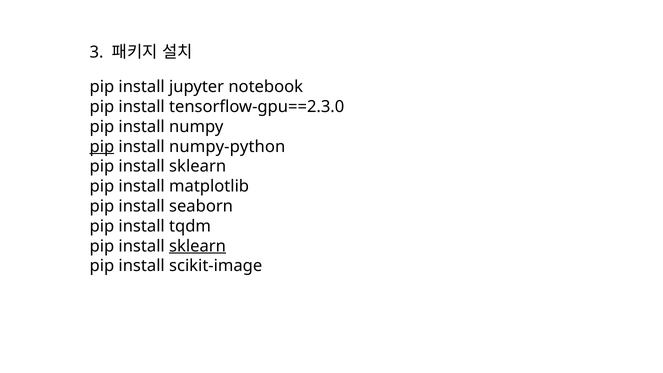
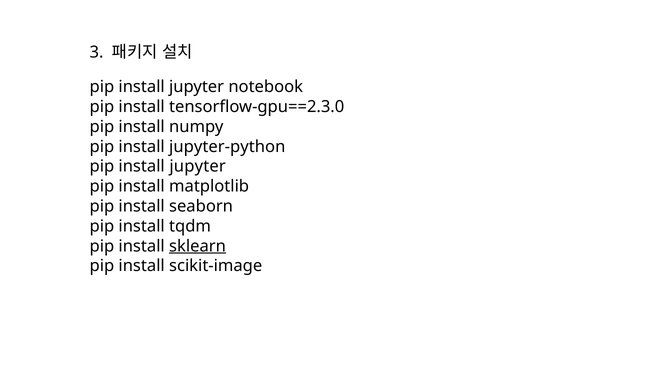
pip at (102, 147) underline: present -> none
numpy-python: numpy-python -> jupyter-python
sklearn at (198, 166): sklearn -> jupyter
